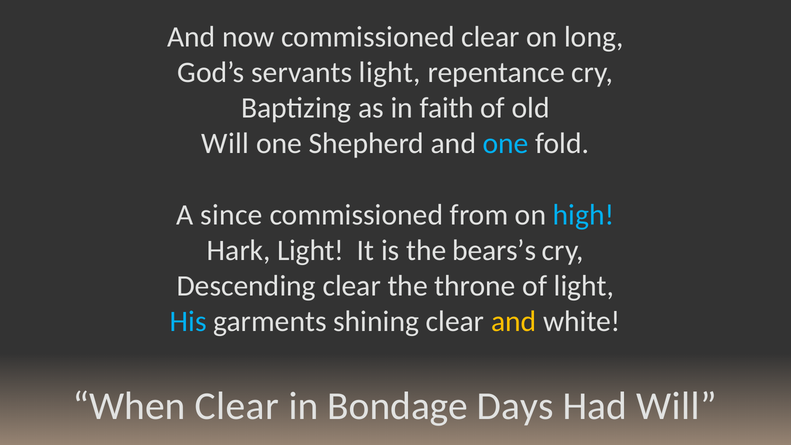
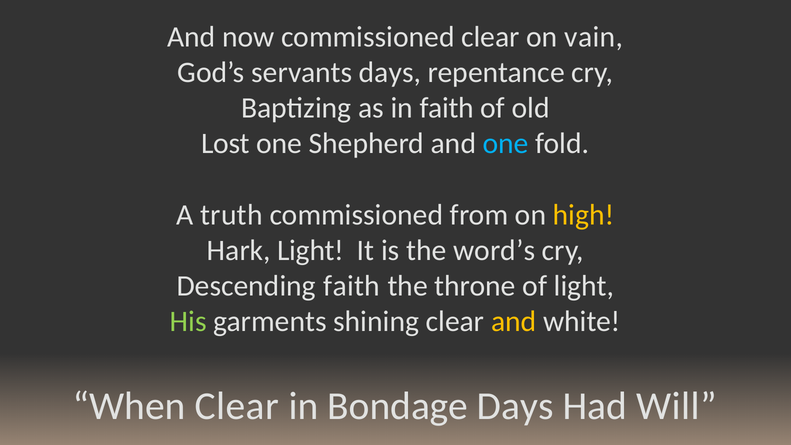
long: long -> vain
servants light: light -> days
Will at (225, 144): Will -> Lost
since: since -> truth
high colour: light blue -> yellow
bears’s: bears’s -> word’s
Descending clear: clear -> faith
His colour: light blue -> light green
